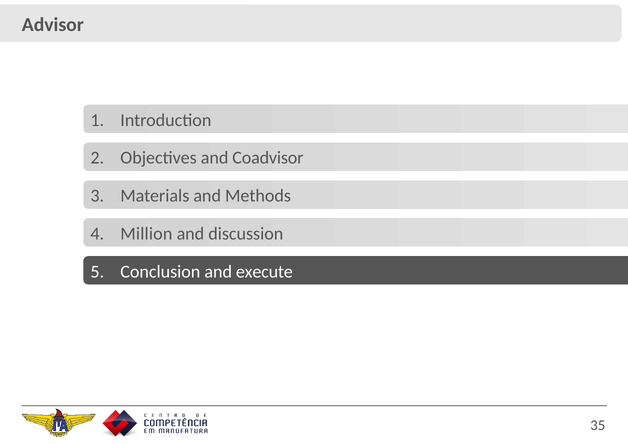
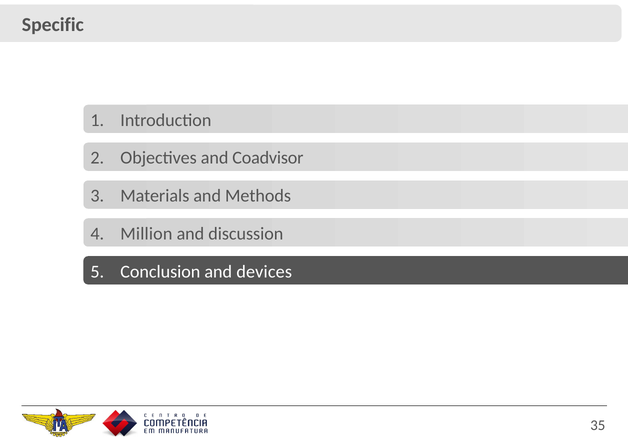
Advisor: Advisor -> Specific
execute: execute -> devices
